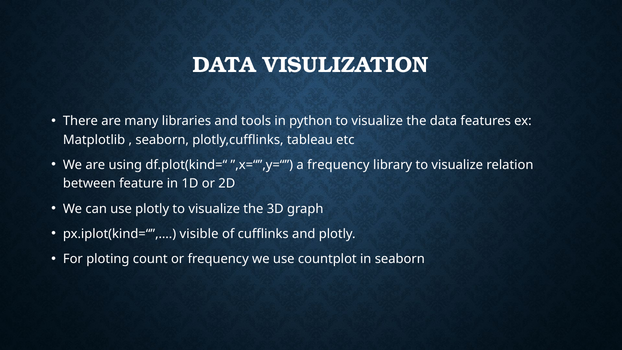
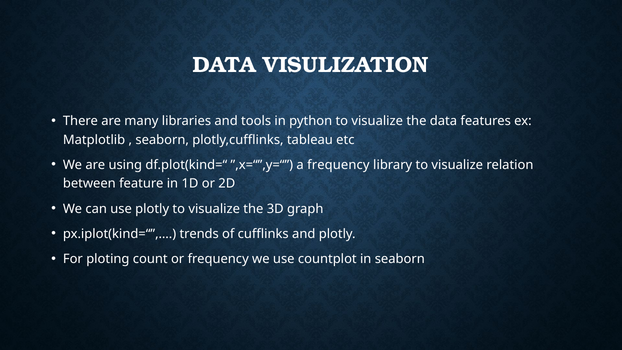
visible: visible -> trends
